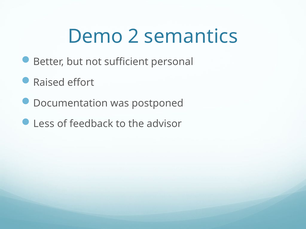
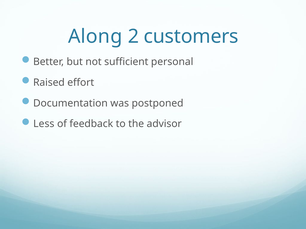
Demo: Demo -> Along
semantics: semantics -> customers
